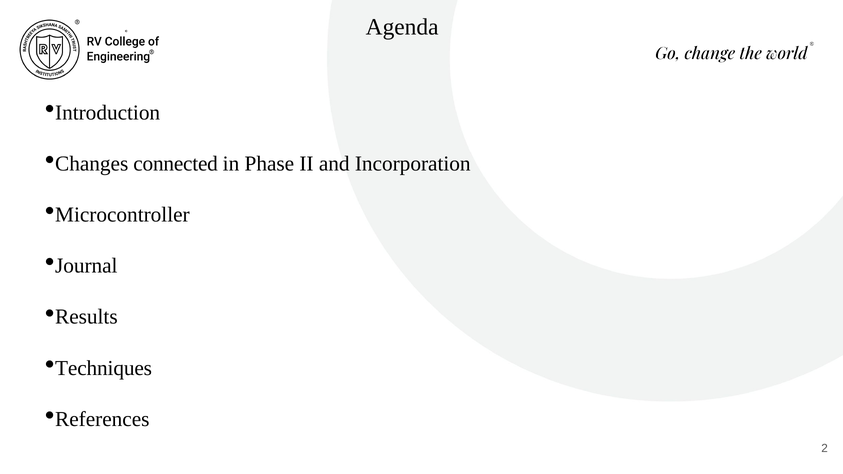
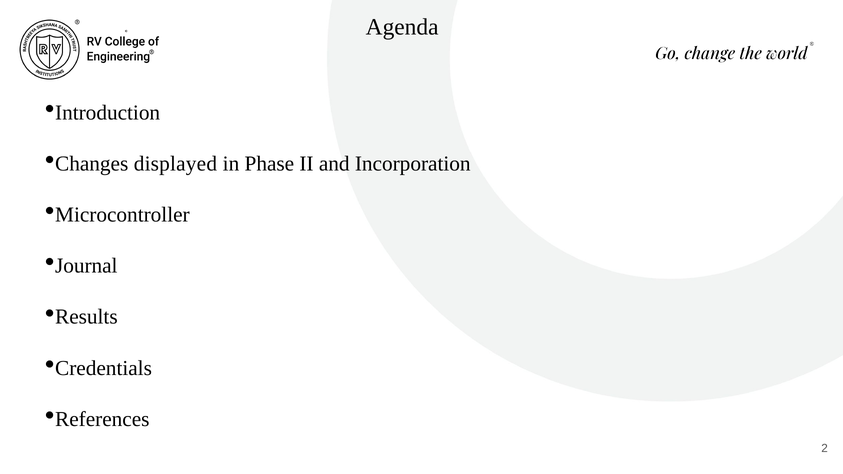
connected: connected -> displayed
Techniques: Techniques -> Credentials
